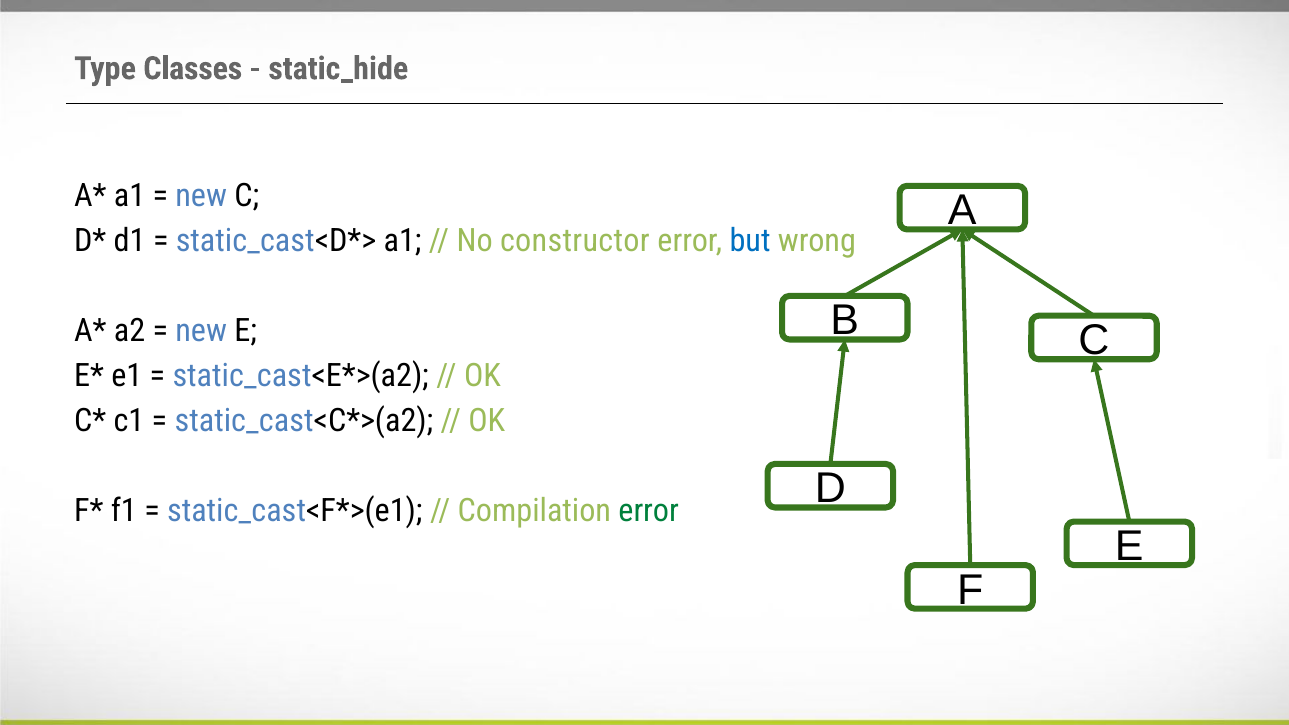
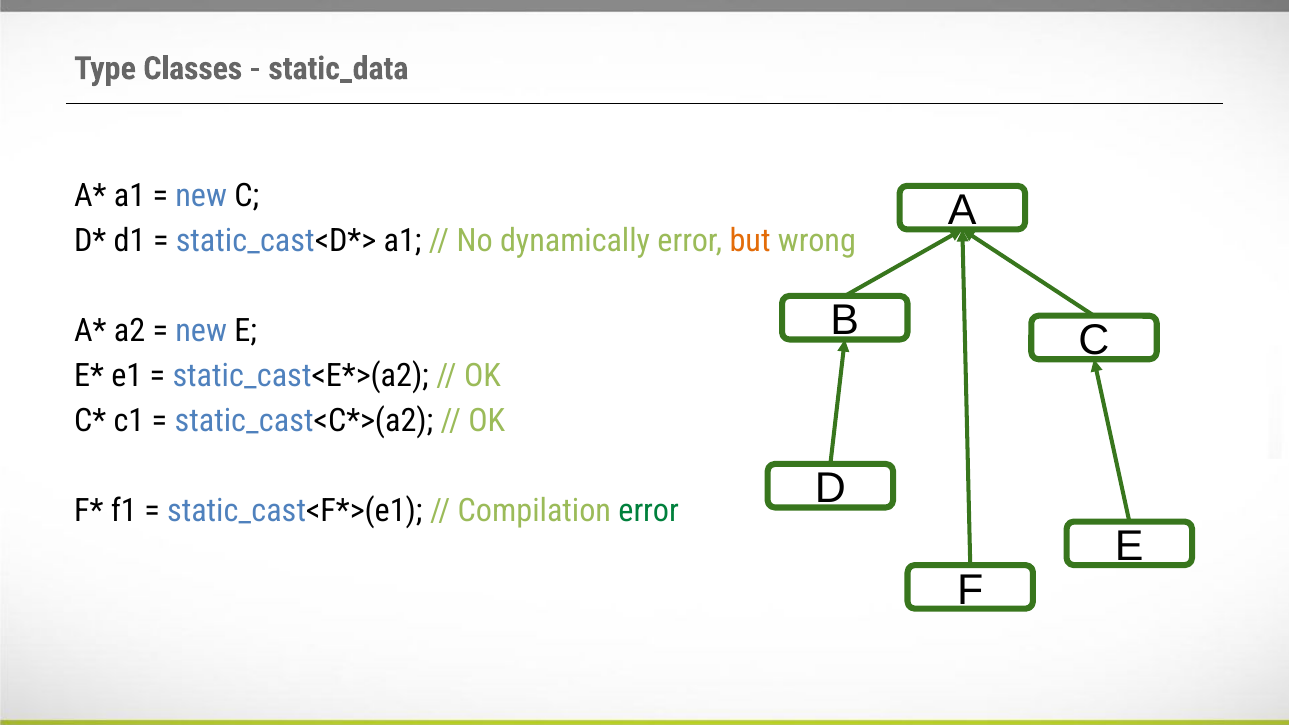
static_hide: static_hide -> static_data
constructor: constructor -> dynamically
but colour: blue -> orange
